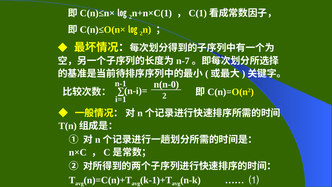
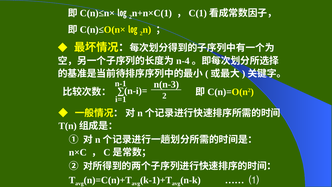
n-7: n-7 -> n-4
n(n-0: n(n-0 -> n(n-3
